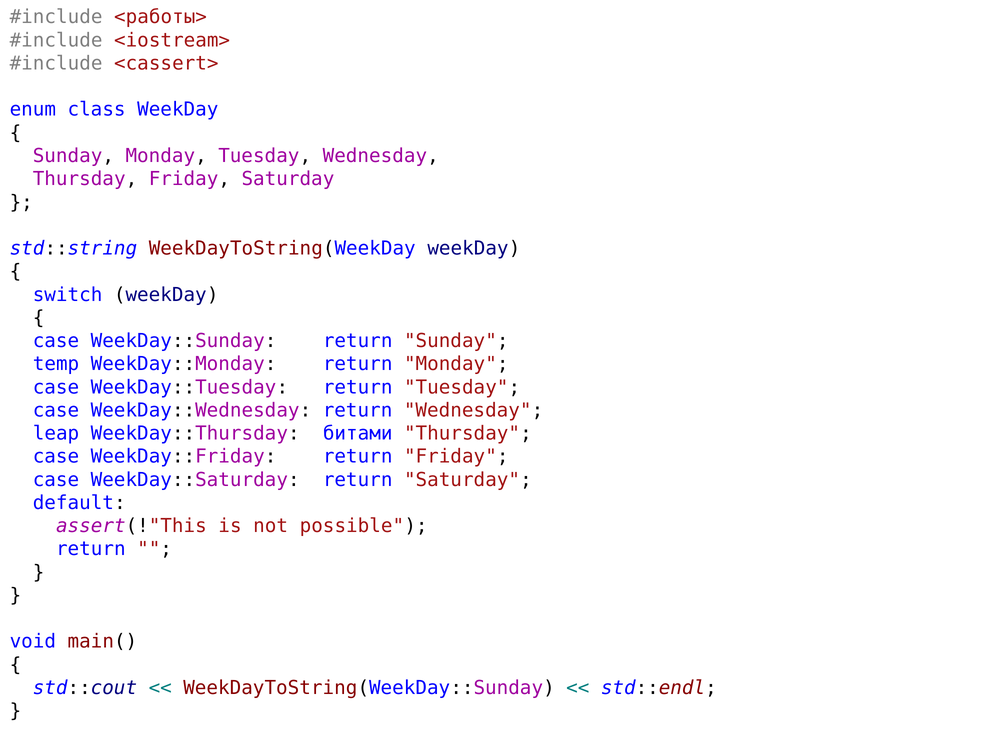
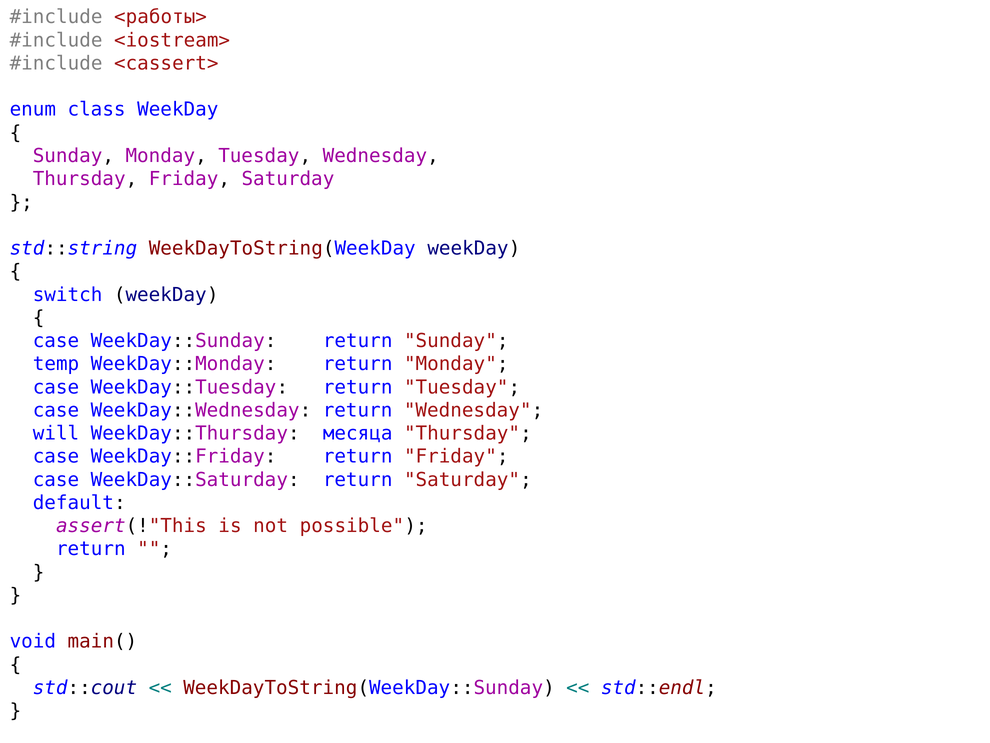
leap: leap -> will
битами: битами -> месяца
